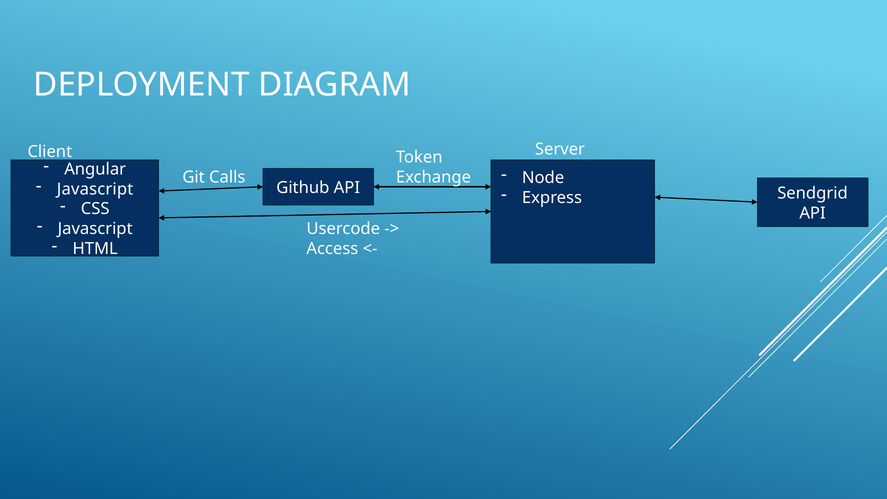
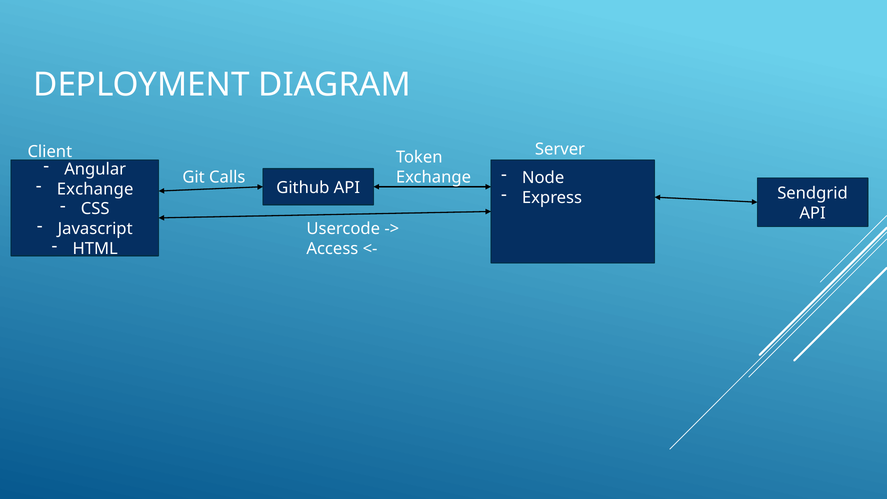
Javascript at (95, 189): Javascript -> Exchange
